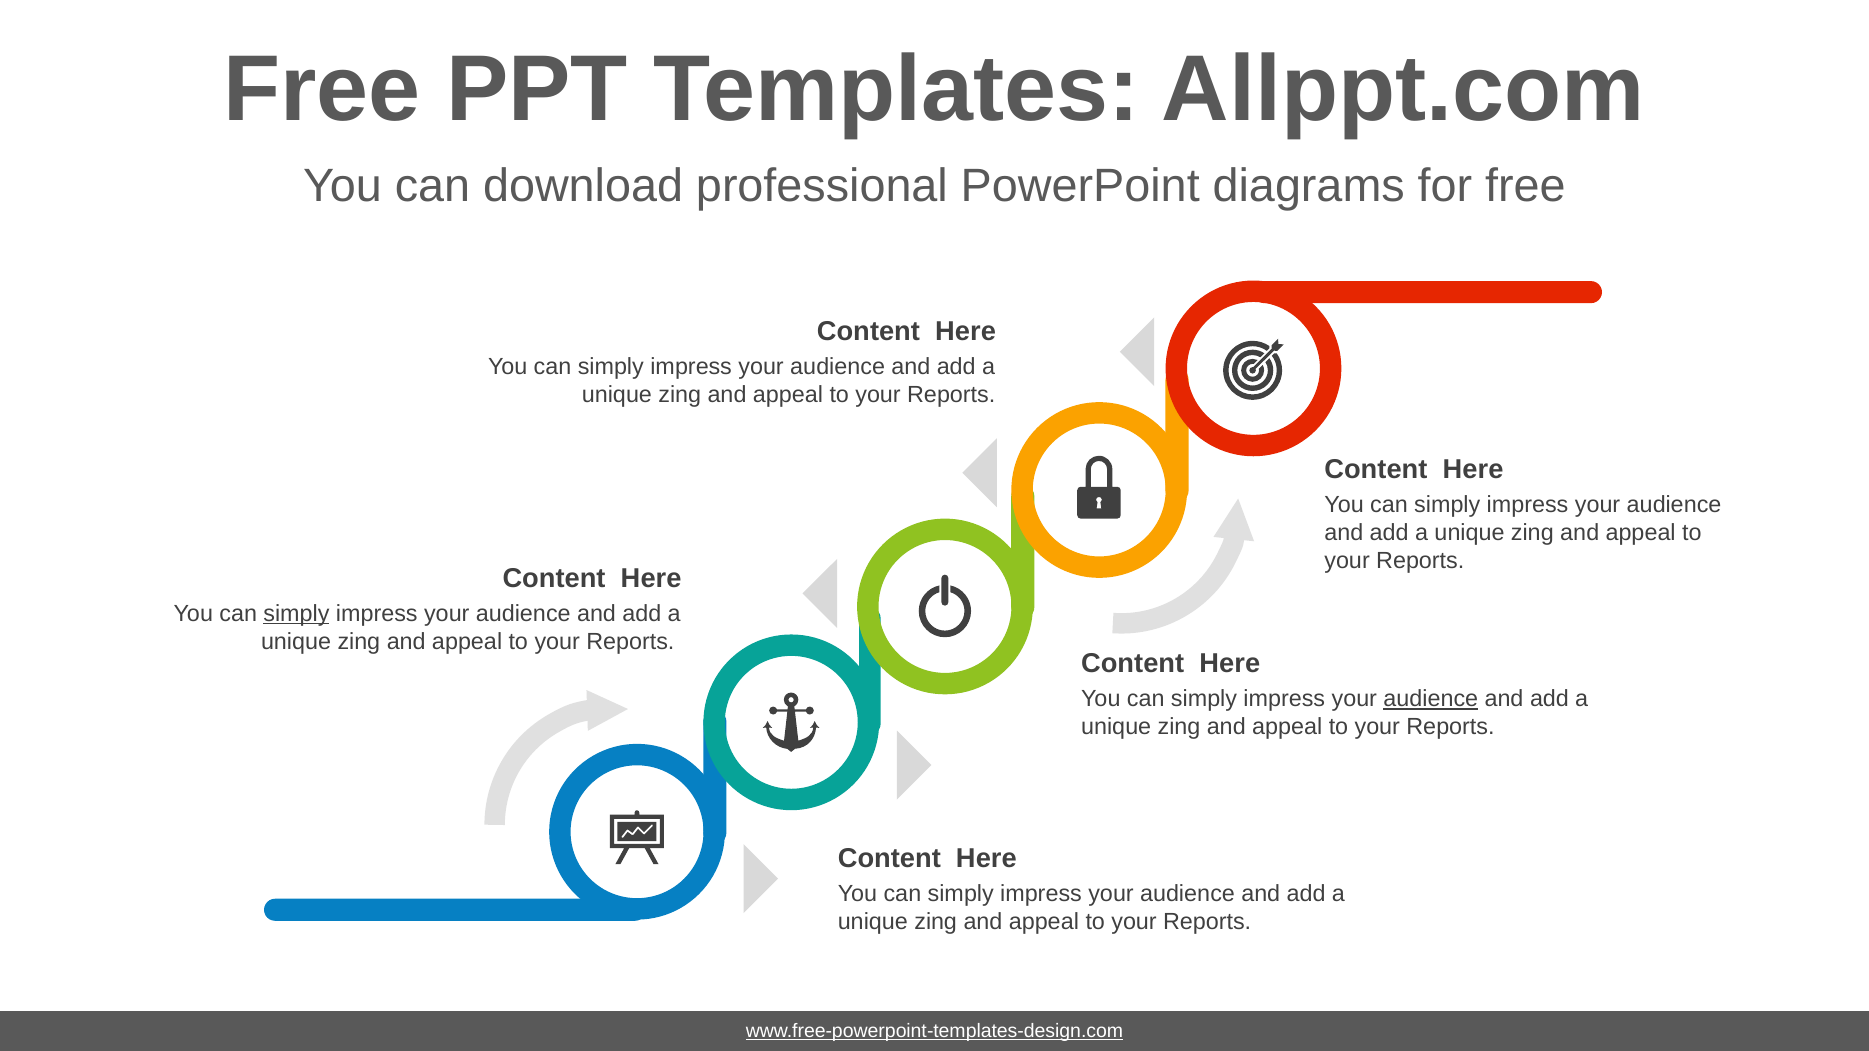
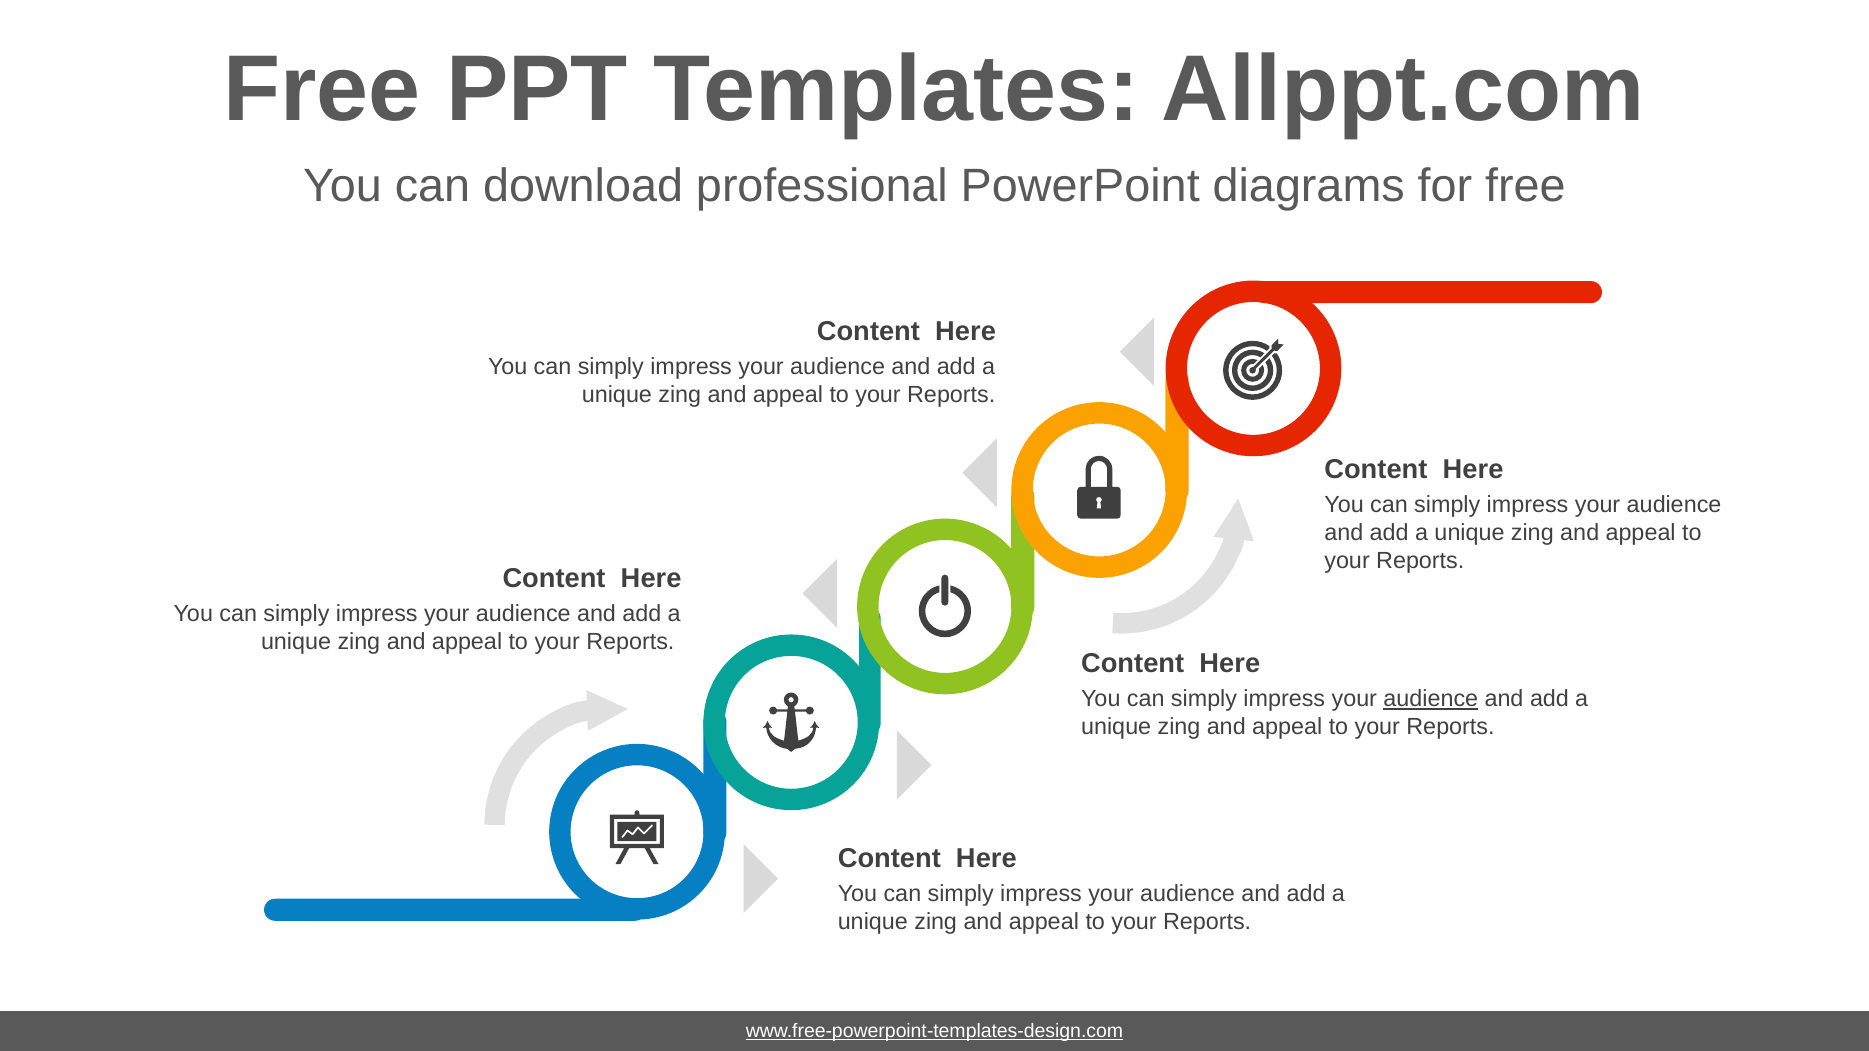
simply at (296, 614) underline: present -> none
